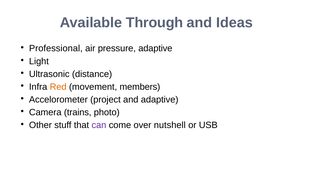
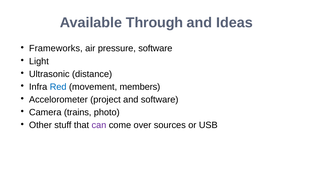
Professional: Professional -> Frameworks
pressure adaptive: adaptive -> software
Red colour: orange -> blue
and adaptive: adaptive -> software
nutshell: nutshell -> sources
